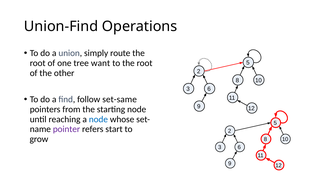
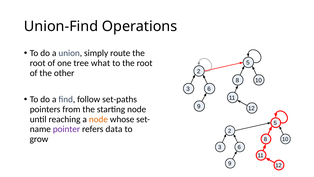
want: want -> what
set-same: set-same -> set-paths
node at (98, 119) colour: blue -> orange
start: start -> data
